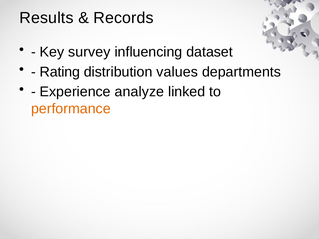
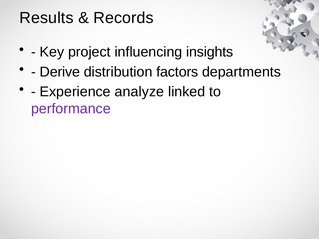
survey: survey -> project
dataset: dataset -> insights
Rating: Rating -> Derive
values: values -> factors
performance colour: orange -> purple
